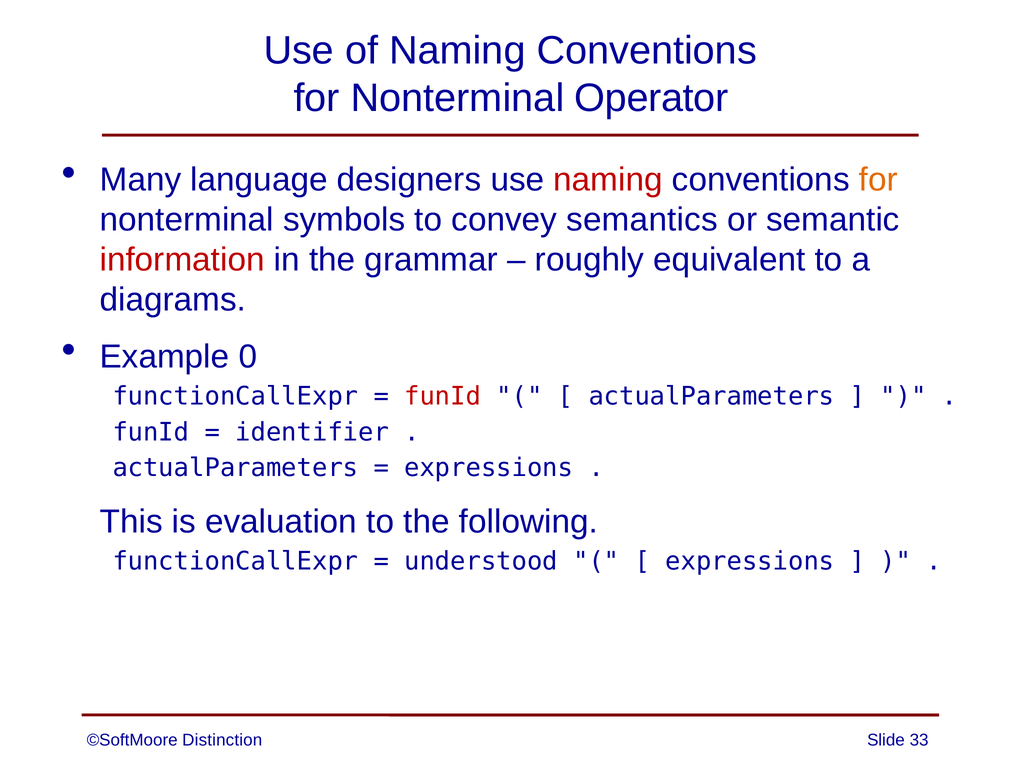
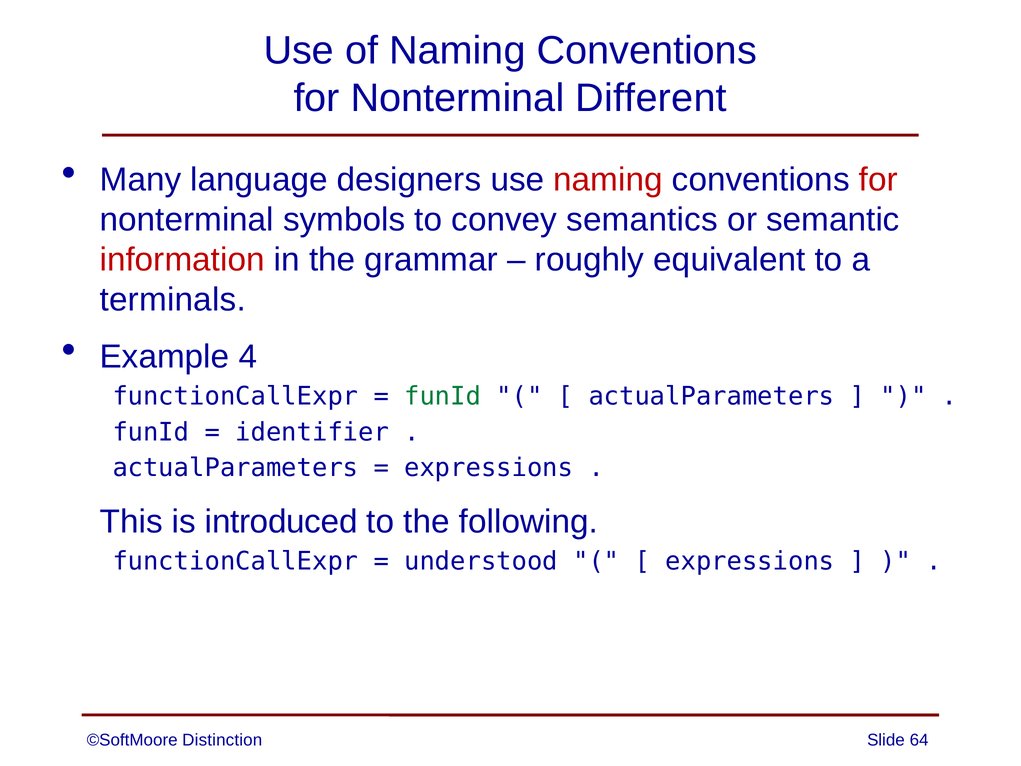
Operator: Operator -> Different
for at (878, 180) colour: orange -> red
diagrams: diagrams -> terminals
0: 0 -> 4
funId at (443, 396) colour: red -> green
evaluation: evaluation -> introduced
33: 33 -> 64
